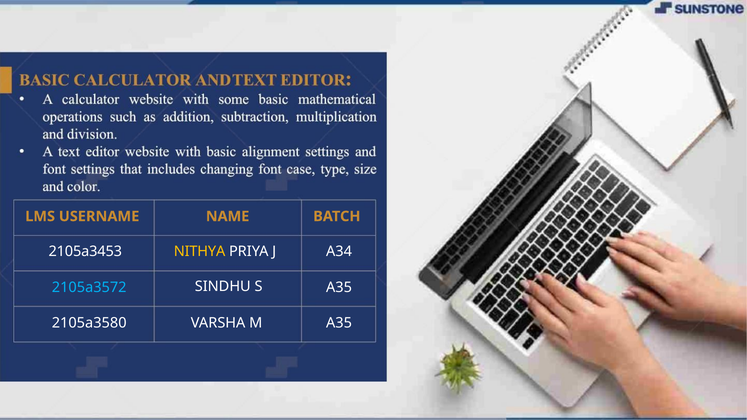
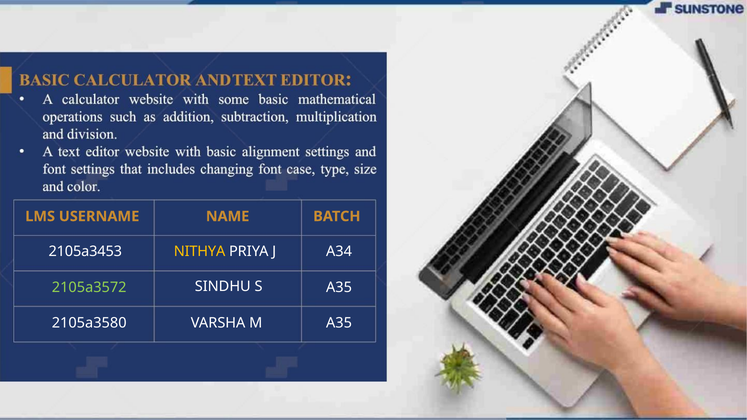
2105a3572 colour: light blue -> light green
